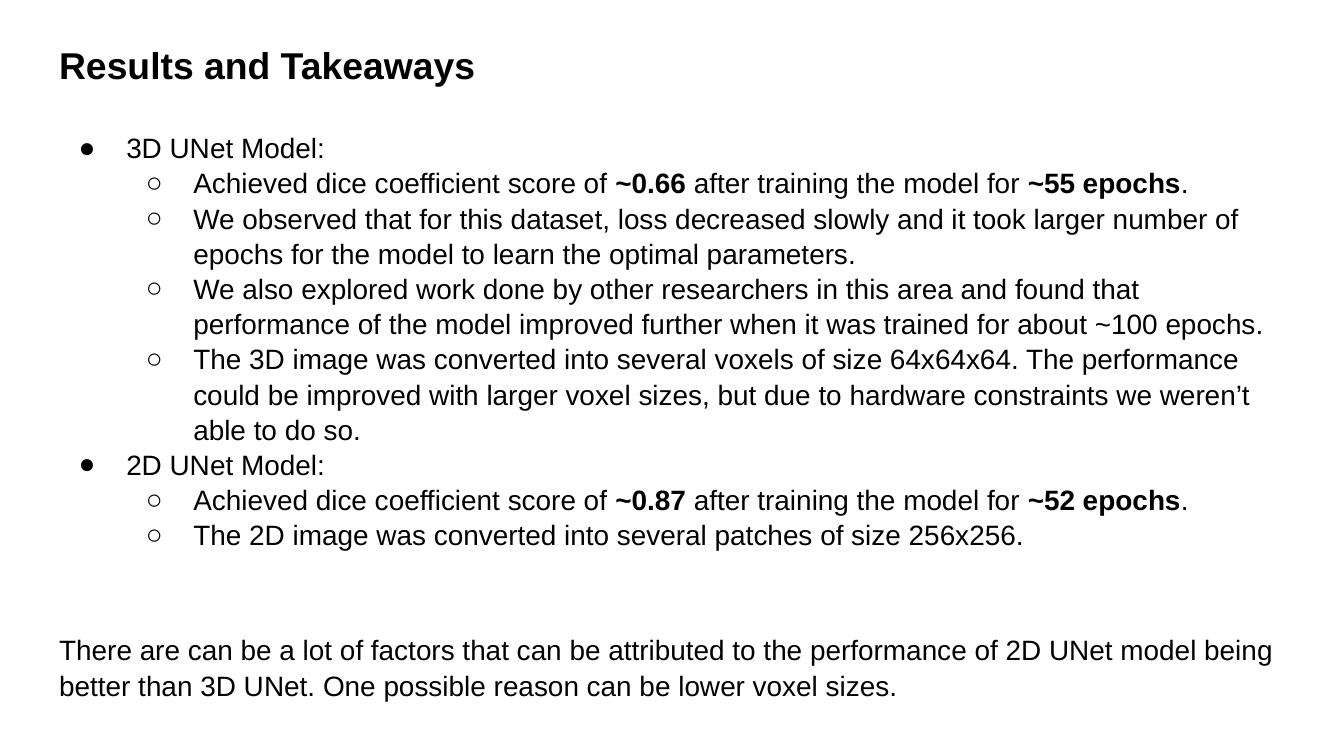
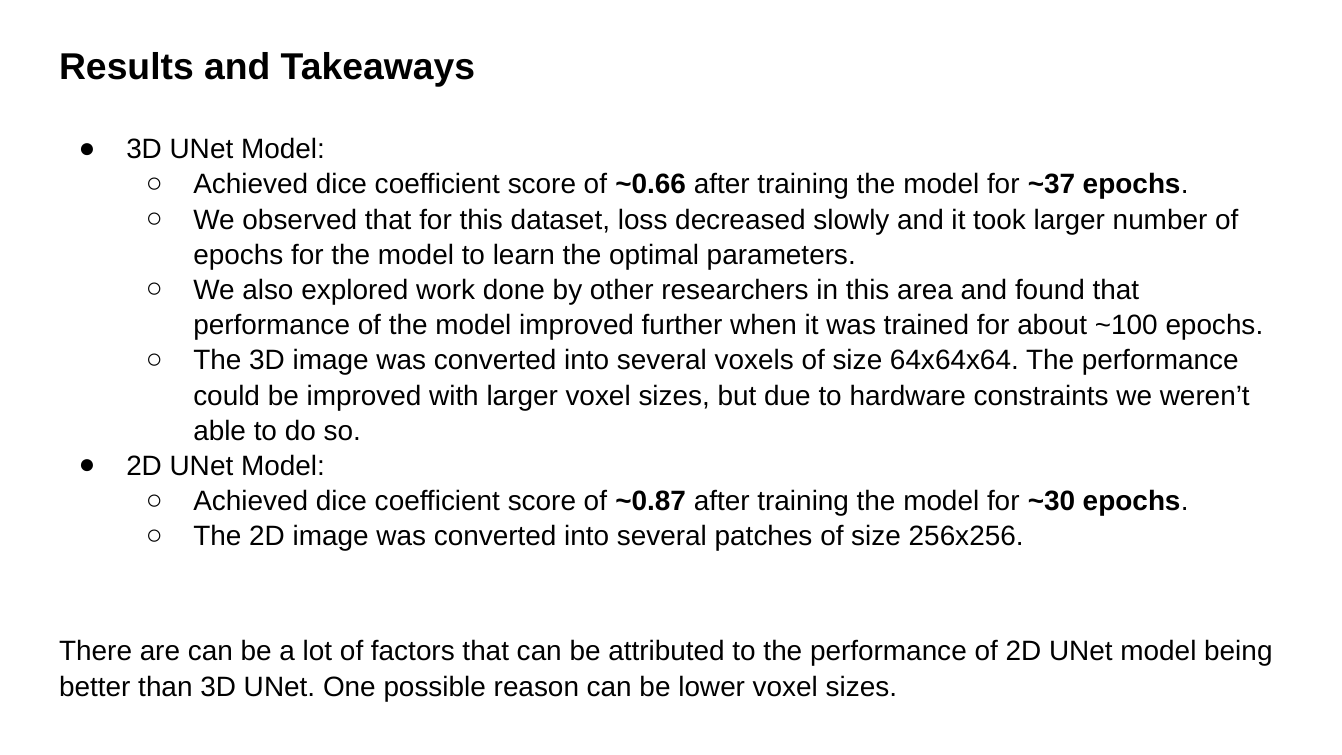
~55: ~55 -> ~37
~52: ~52 -> ~30
